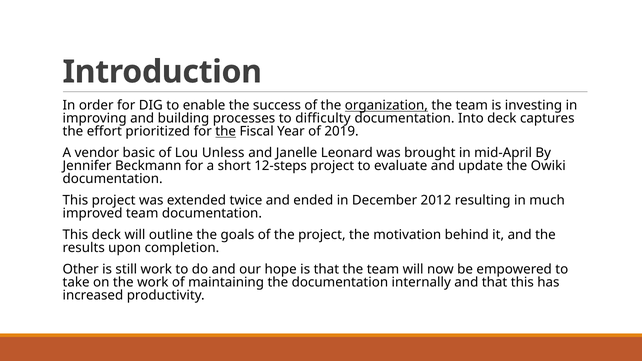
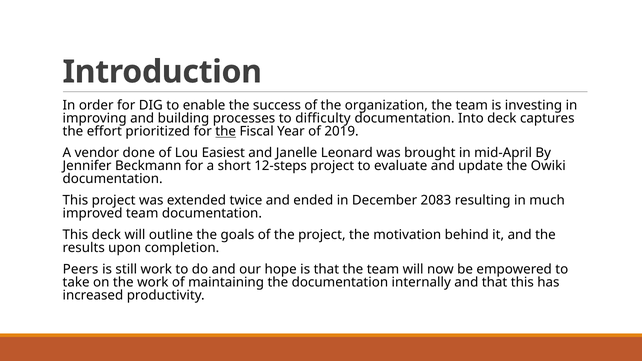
organization underline: present -> none
basic: basic -> done
Unless: Unless -> Easiest
2012: 2012 -> 2083
Other: Other -> Peers
